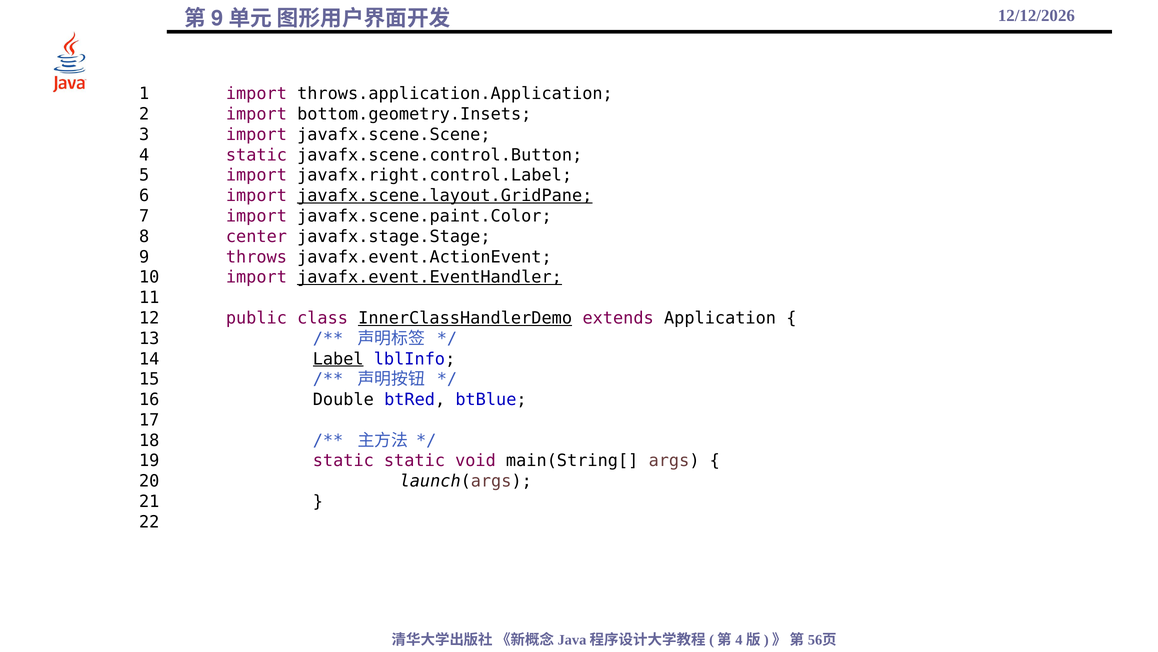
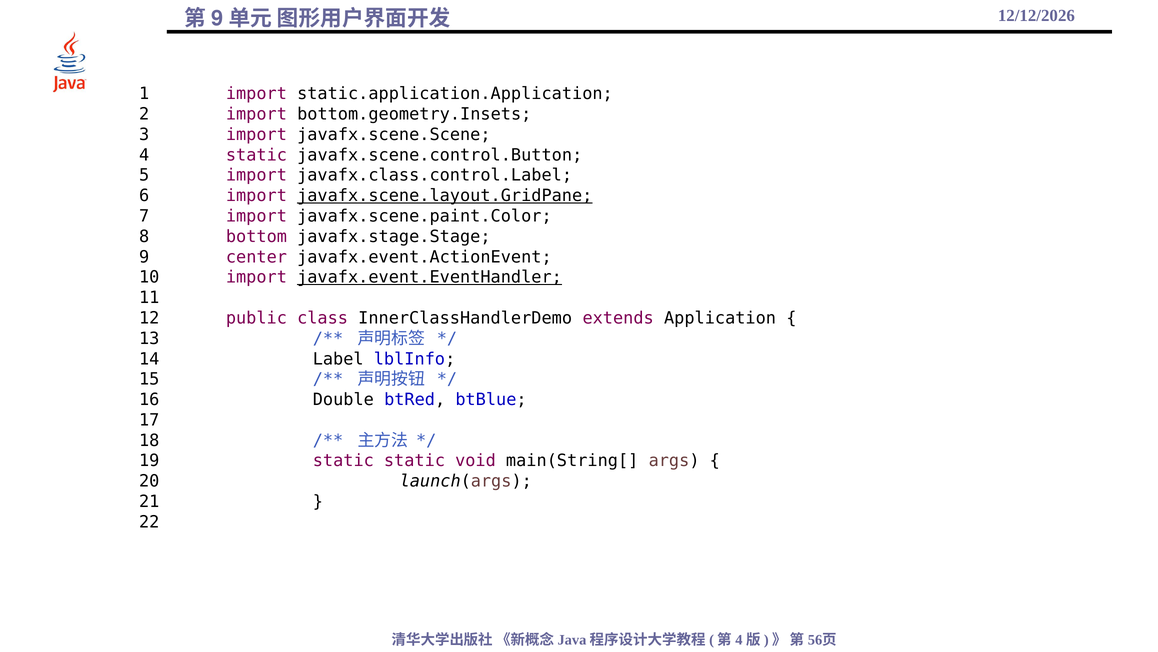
throws.application.Application: throws.application.Application -> static.application.Application
javafx.right.control.Label: javafx.right.control.Label -> javafx.class.control.Label
center: center -> bottom
throws: throws -> center
InnerClassHandlerDemo underline: present -> none
Label underline: present -> none
